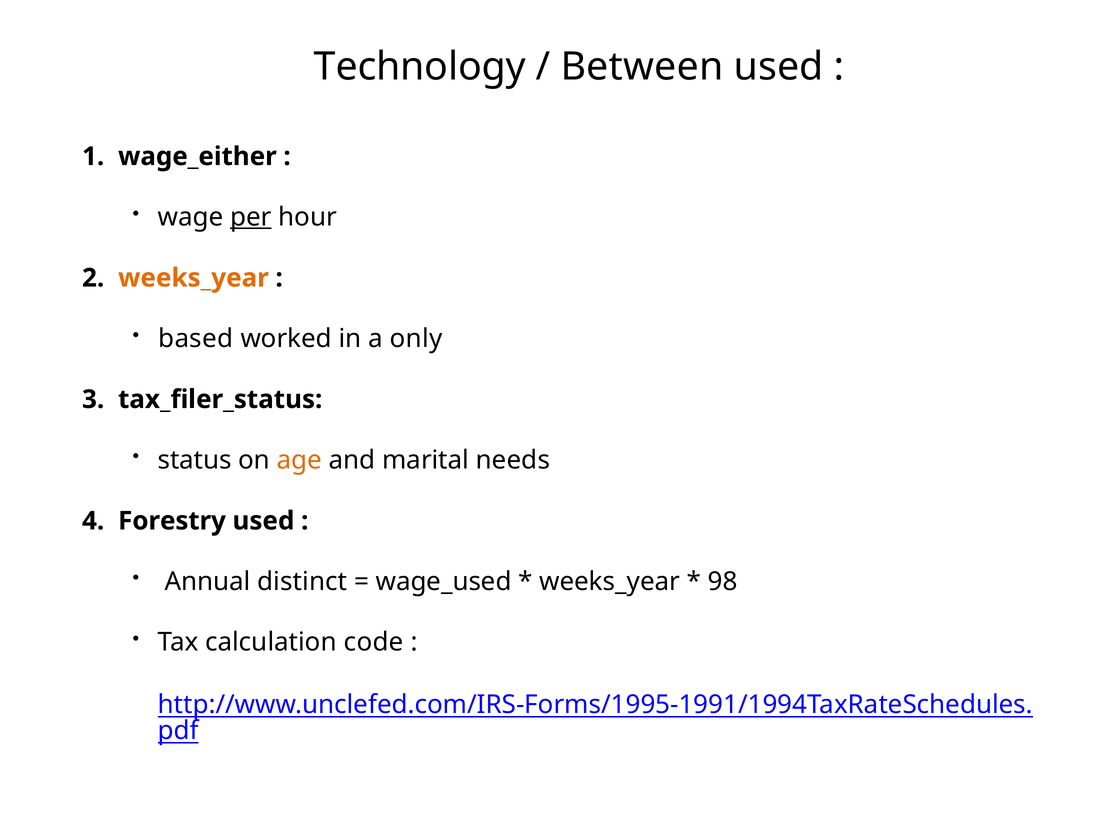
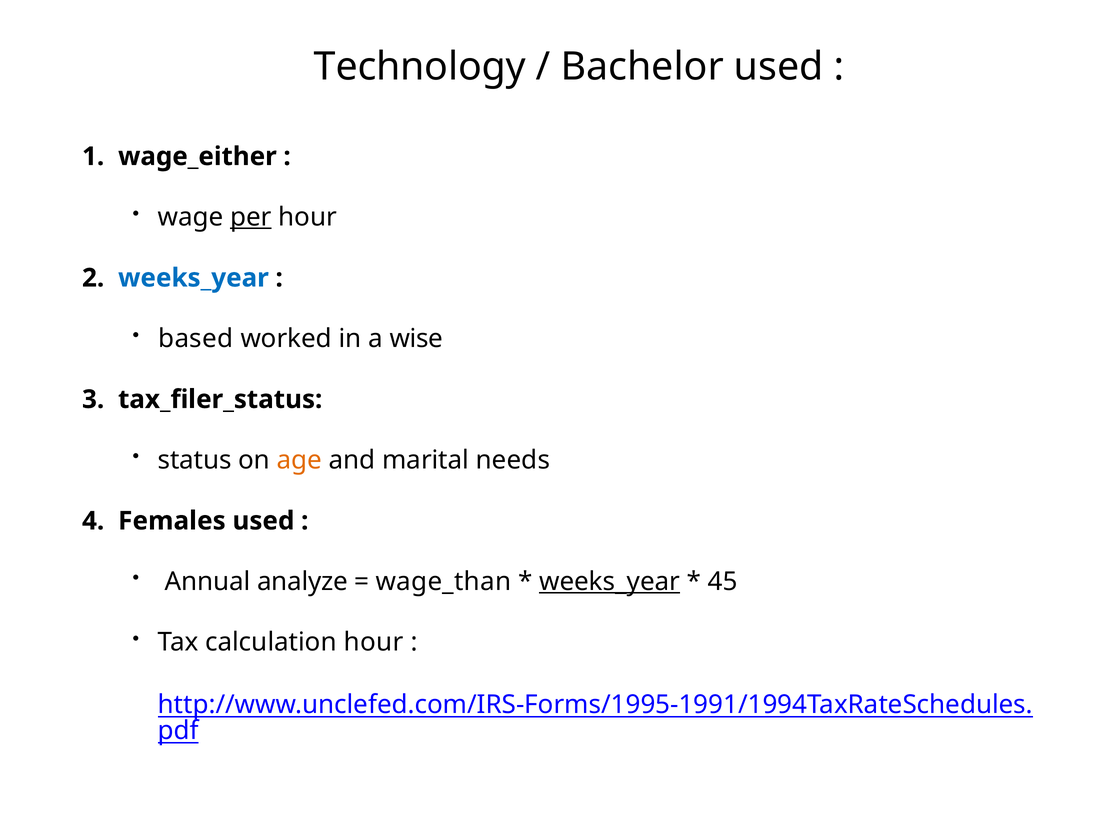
Between: Between -> Bachelor
weeks_year at (193, 278) colour: orange -> blue
only: only -> wise
Forestry: Forestry -> Females
distinct: distinct -> analyze
wage_used: wage_used -> wage_than
weeks_year at (610, 582) underline: none -> present
98: 98 -> 45
calculation code: code -> hour
